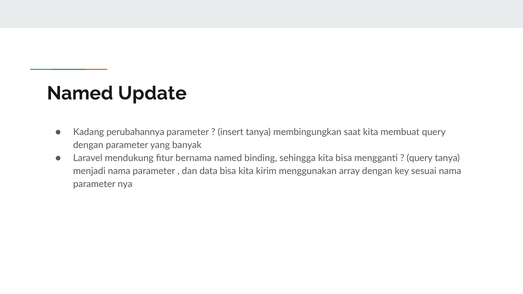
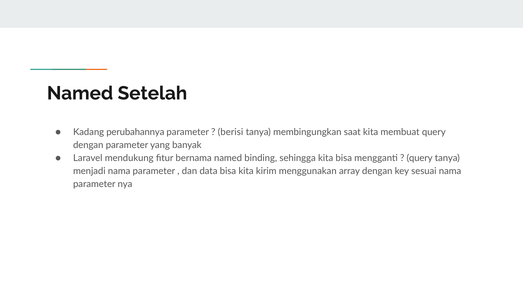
Update: Update -> Setelah
insert: insert -> berisi
